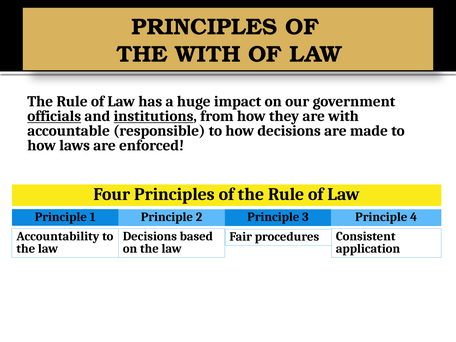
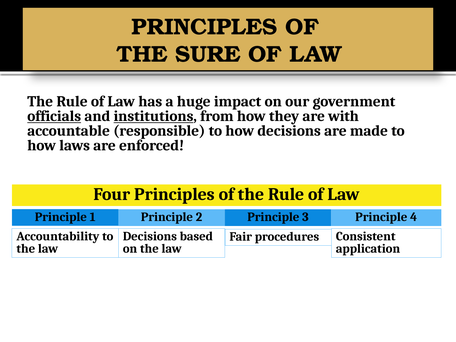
THE WITH: WITH -> SURE
